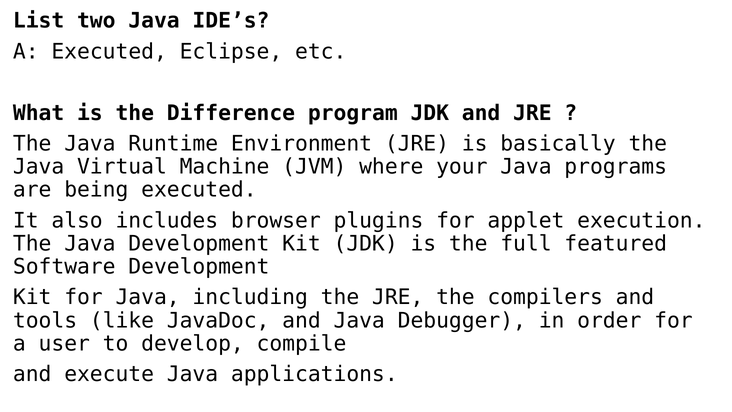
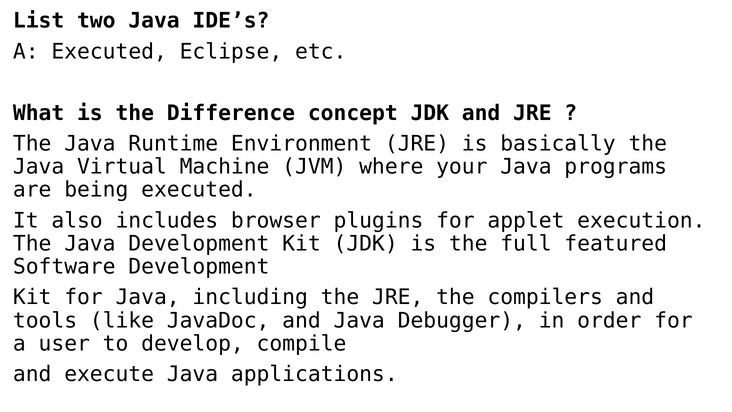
program: program -> concept
